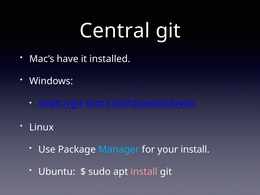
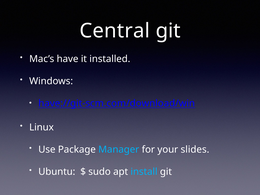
sudo://git-scm.com/download/win: sudo://git-scm.com/download/win -> have://git-scm.com/download/win
your install: install -> slides
install at (144, 172) colour: pink -> light blue
